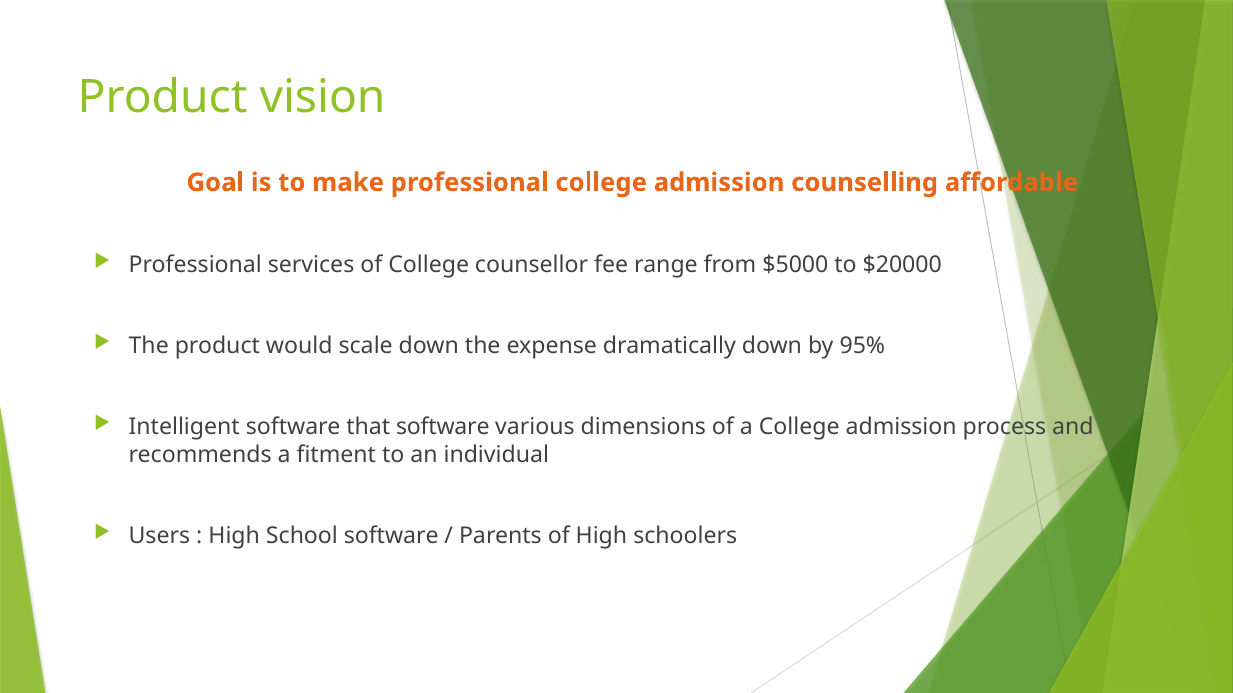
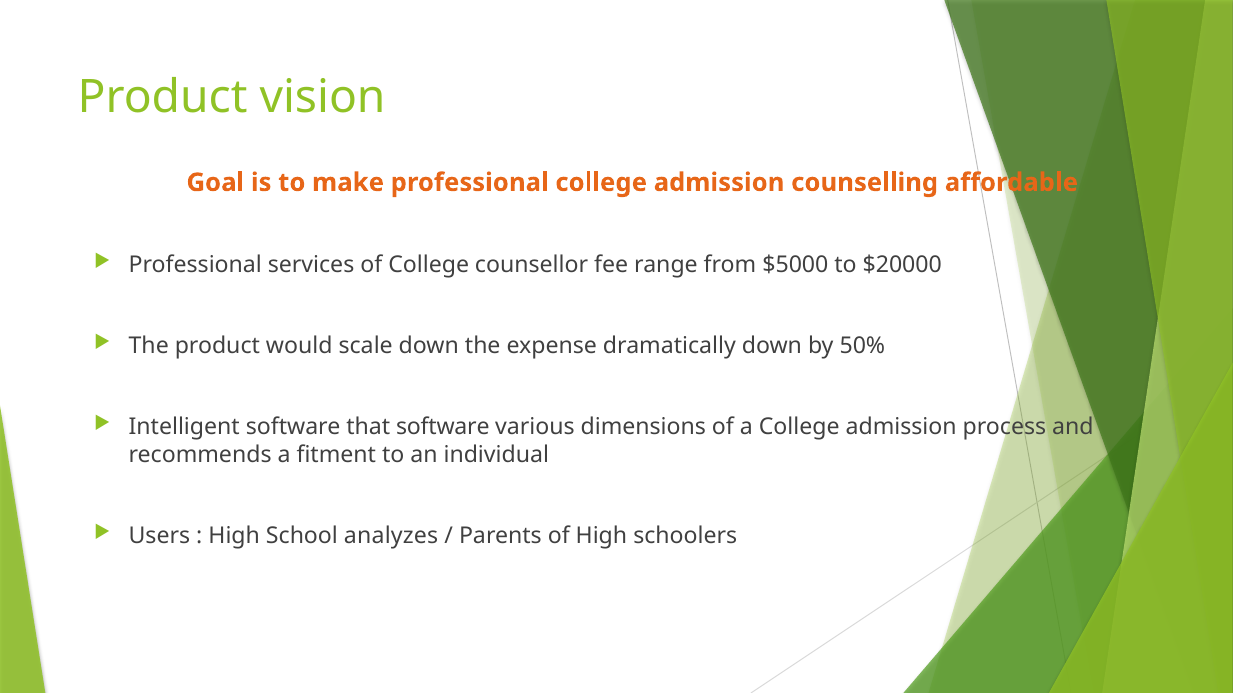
95%: 95% -> 50%
School software: software -> analyzes
